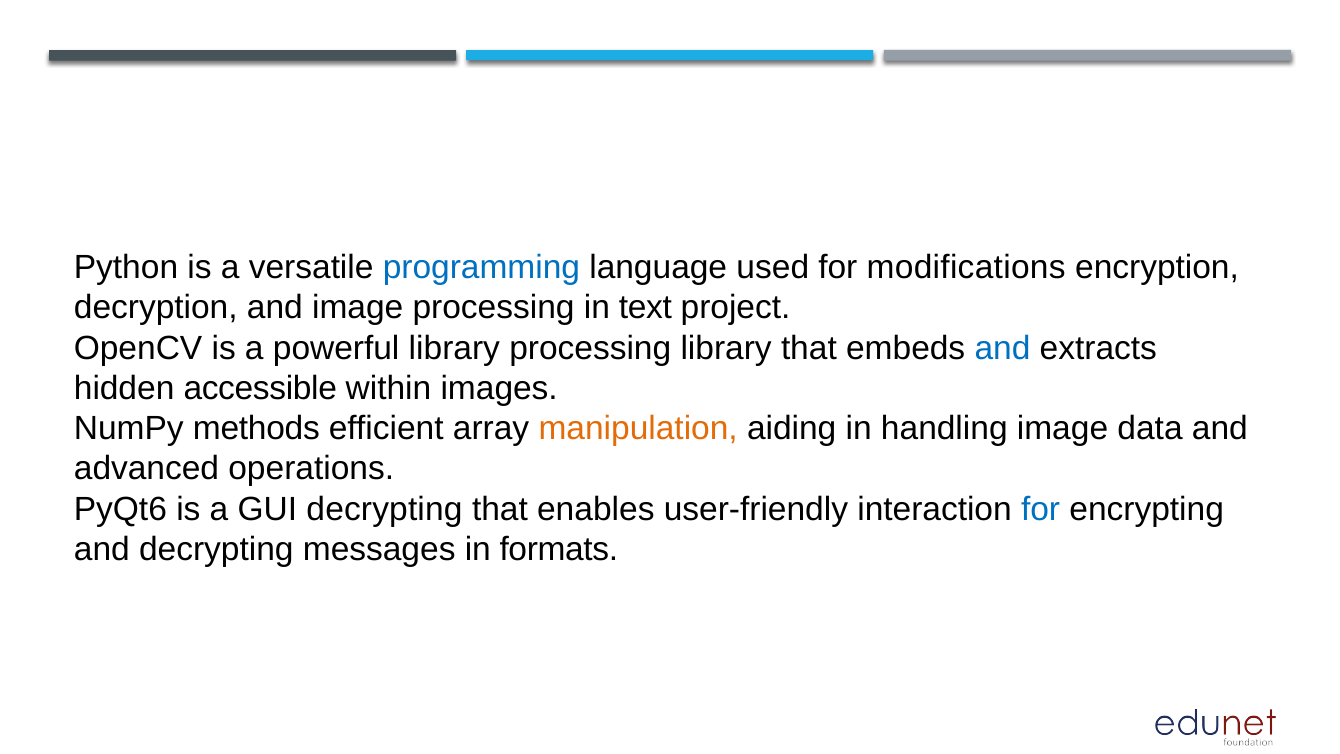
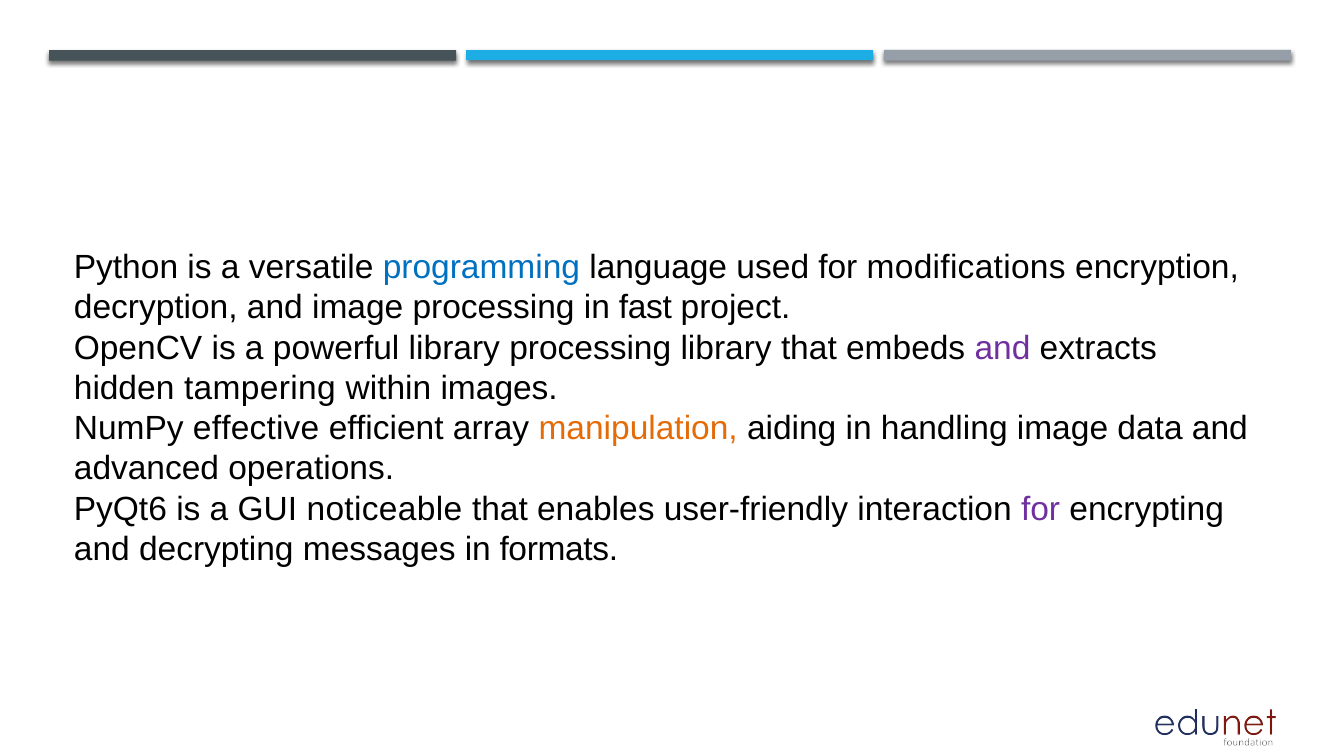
text: text -> fast
and at (1003, 348) colour: blue -> purple
accessible: accessible -> tampering
methods: methods -> effective
GUI decrypting: decrypting -> noticeable
for at (1041, 509) colour: blue -> purple
